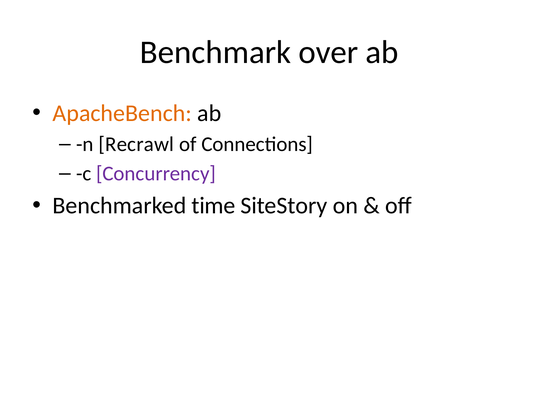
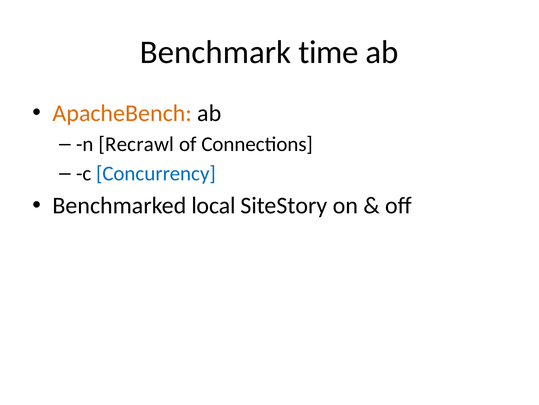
over: over -> time
Concurrency colour: purple -> blue
time: time -> local
